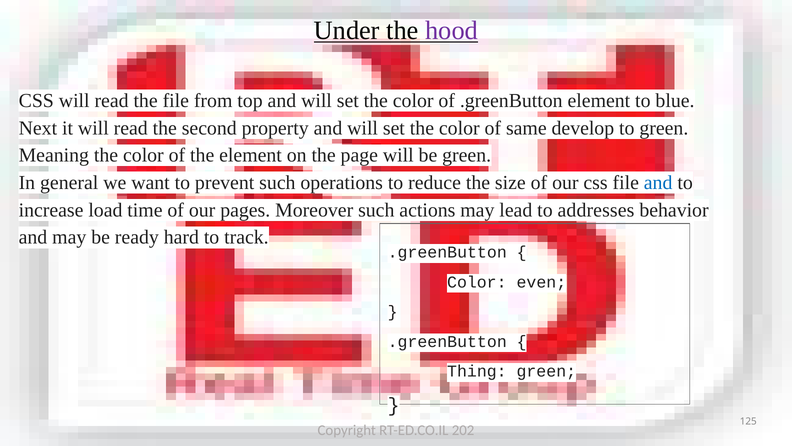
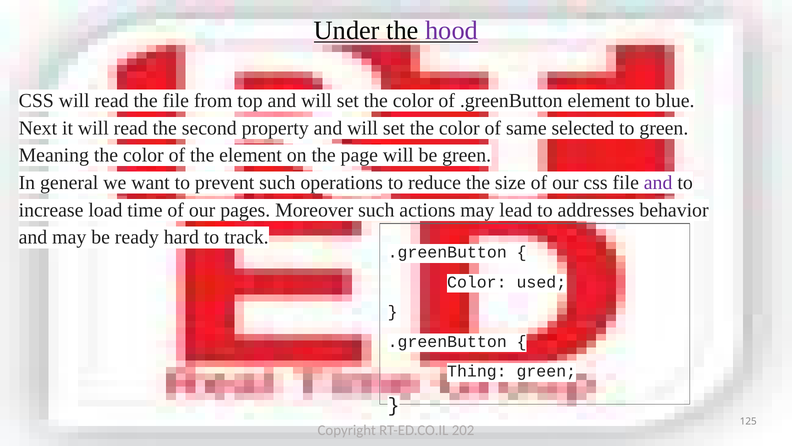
develop: develop -> selected
and at (658, 183) colour: blue -> purple
even: even -> used
